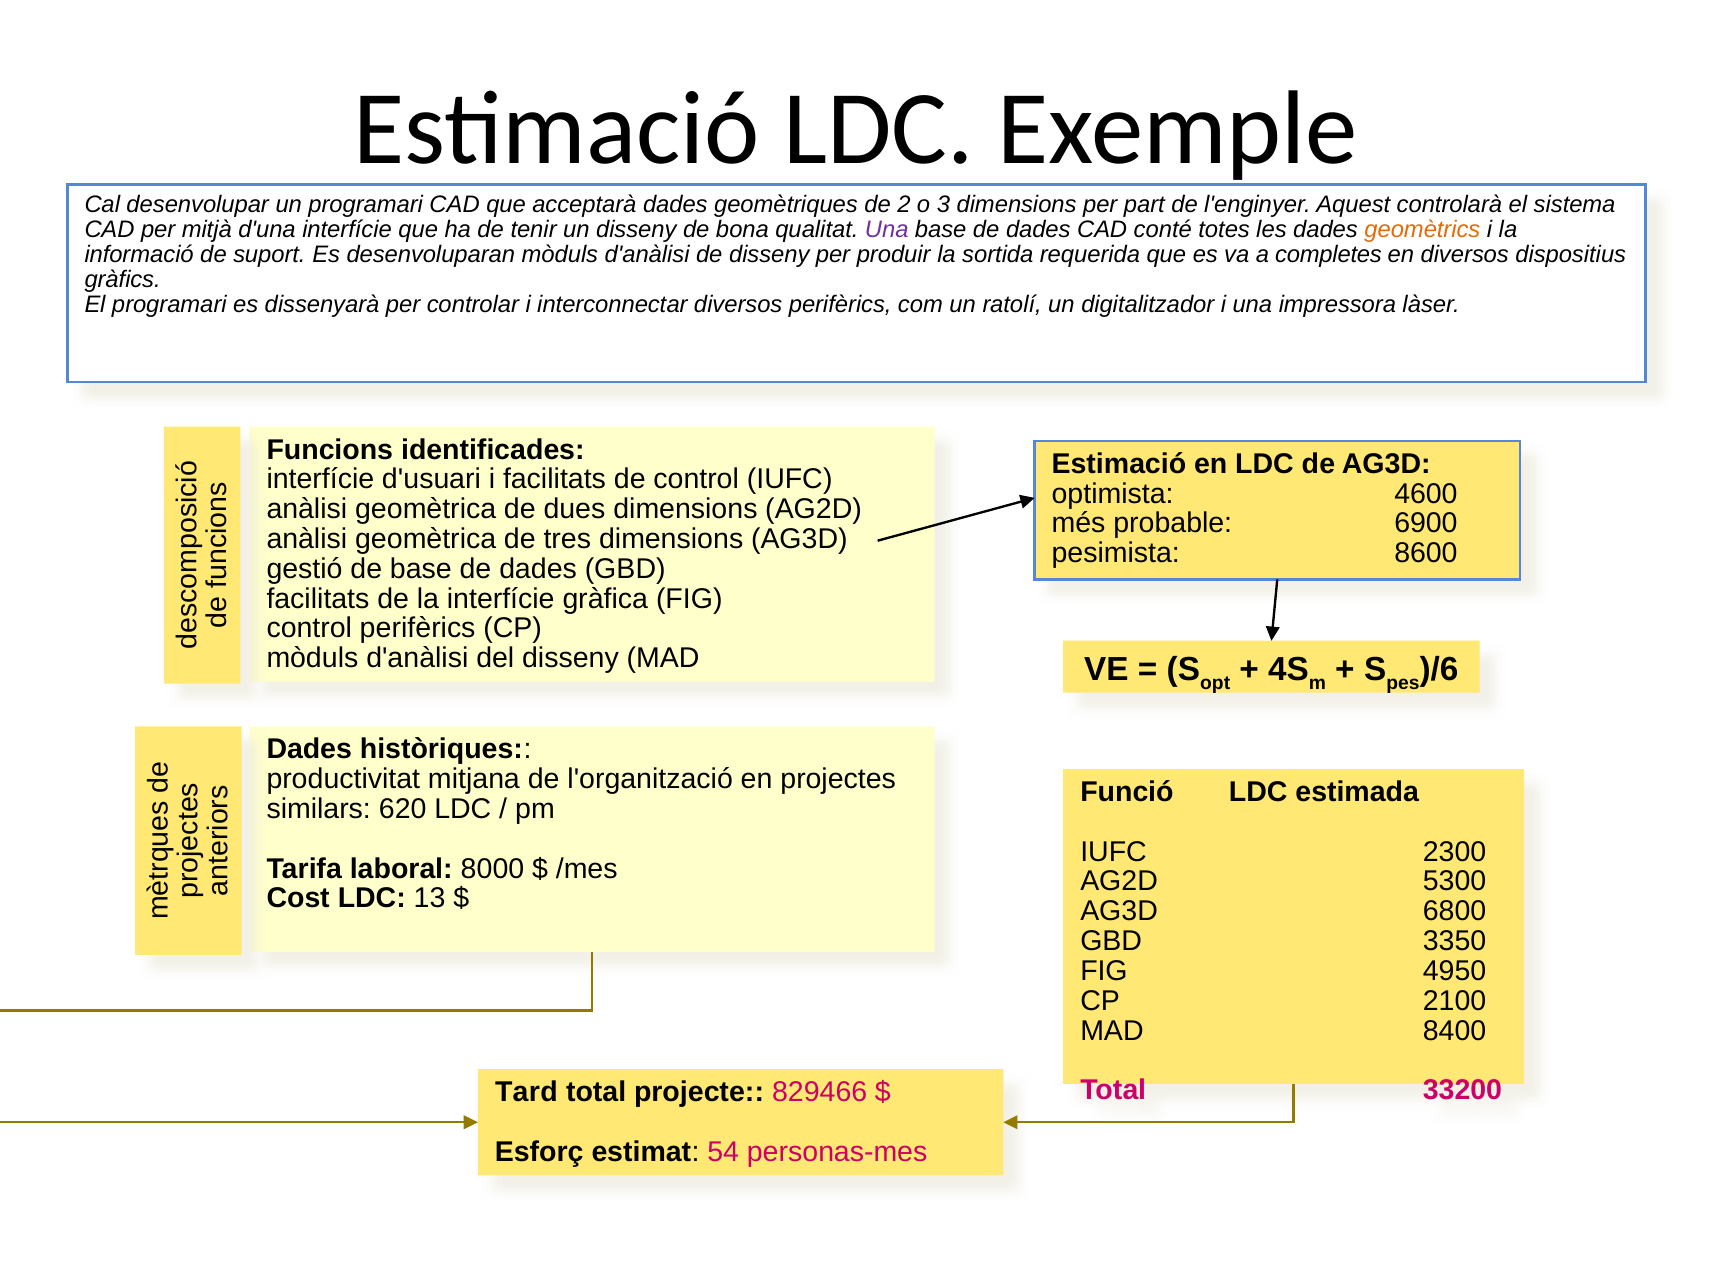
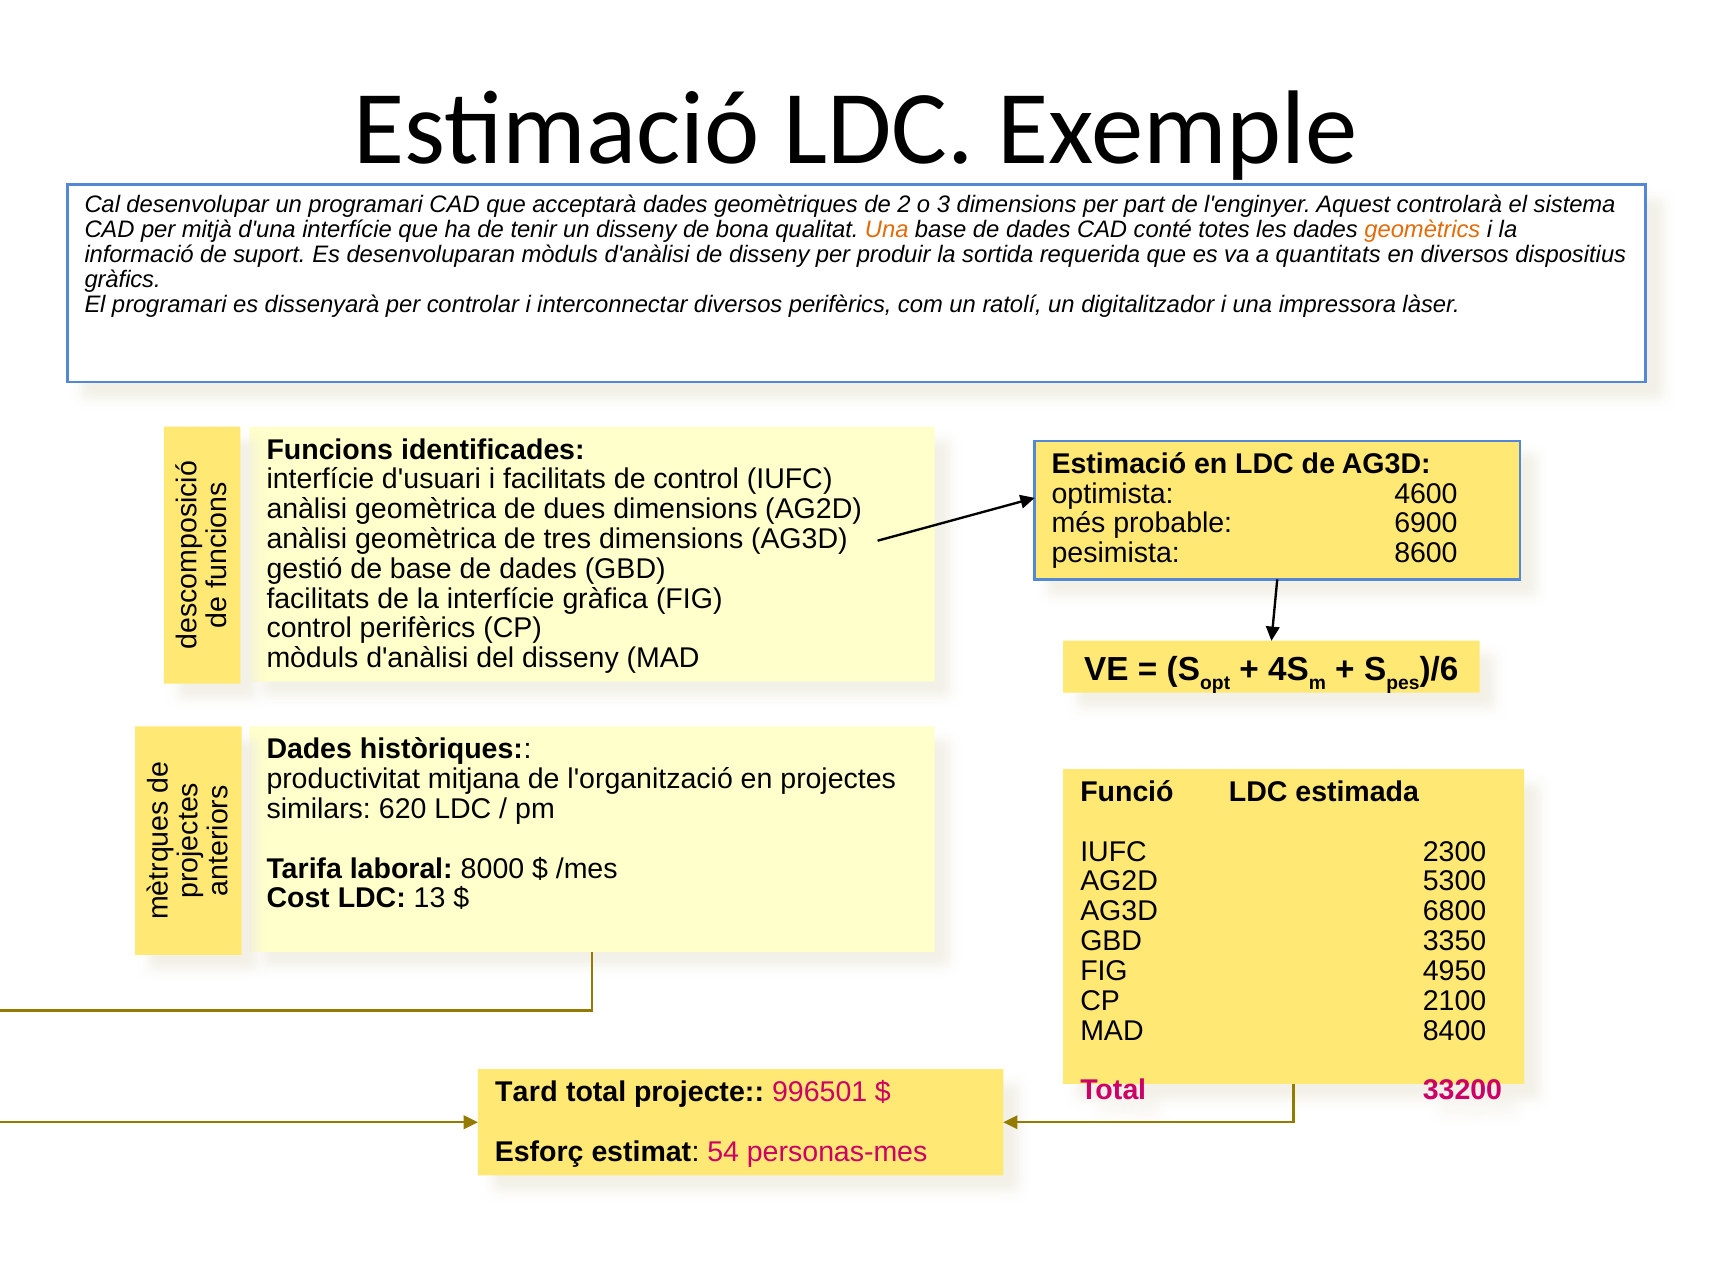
Una at (887, 230) colour: purple -> orange
completes: completes -> quantitats
829466: 829466 -> 996501
